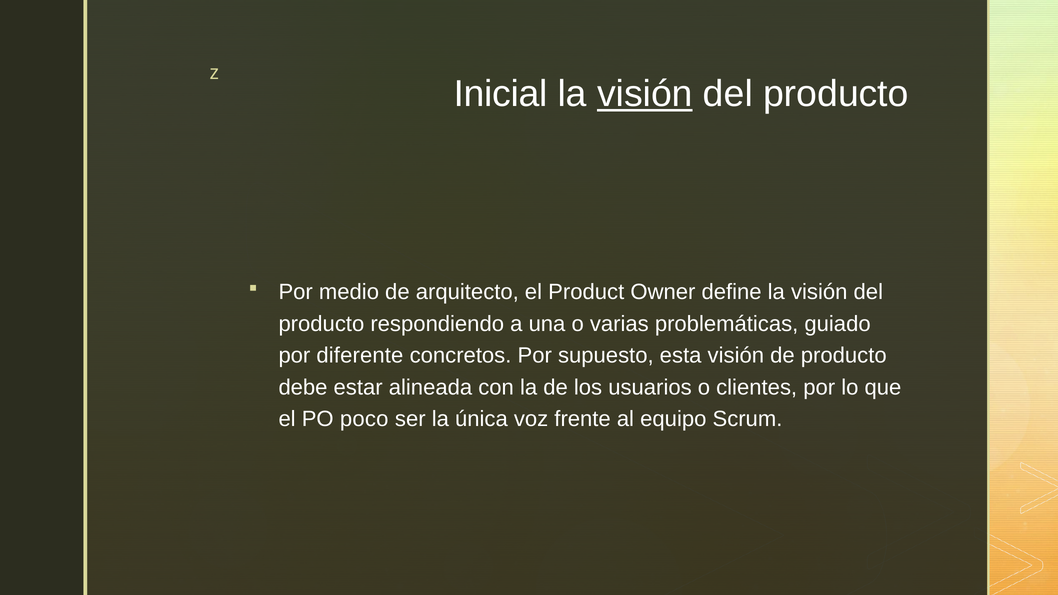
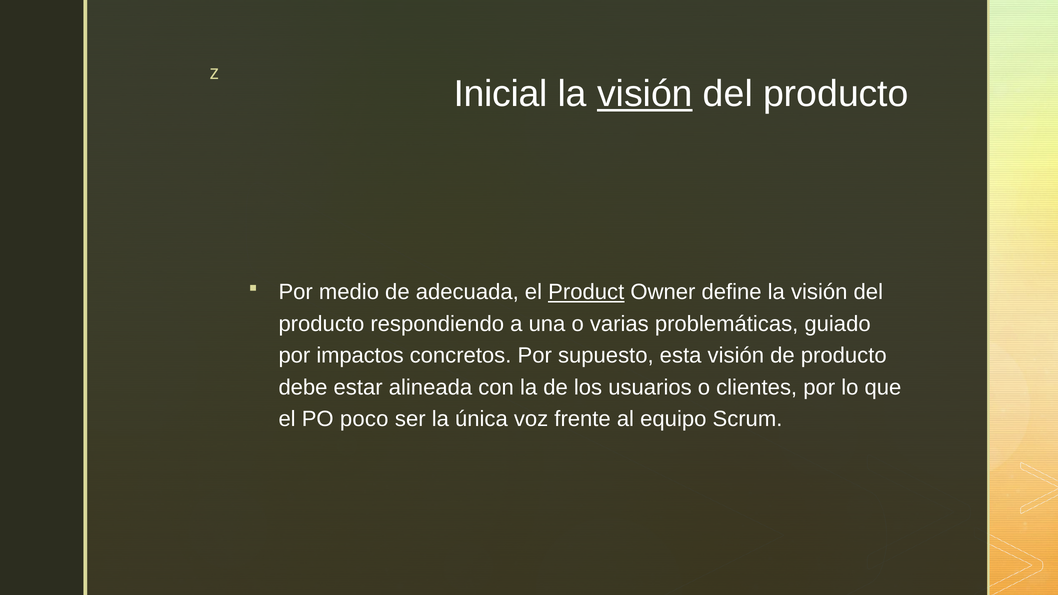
arquitecto: arquitecto -> adecuada
Product underline: none -> present
diferente: diferente -> impactos
